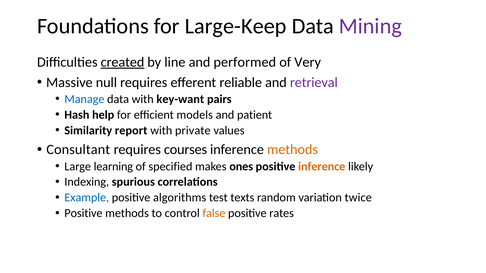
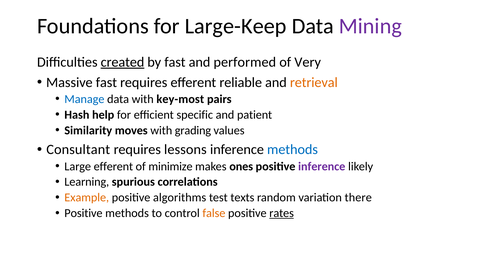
by line: line -> fast
Massive null: null -> fast
retrieval colour: purple -> orange
key-want: key-want -> key-most
models: models -> specific
report: report -> moves
private: private -> grading
courses: courses -> lessons
methods at (293, 150) colour: orange -> blue
Large learning: learning -> efferent
specified: specified -> minimize
inference at (322, 167) colour: orange -> purple
Indexing: Indexing -> Learning
Example colour: blue -> orange
twice: twice -> there
rates underline: none -> present
